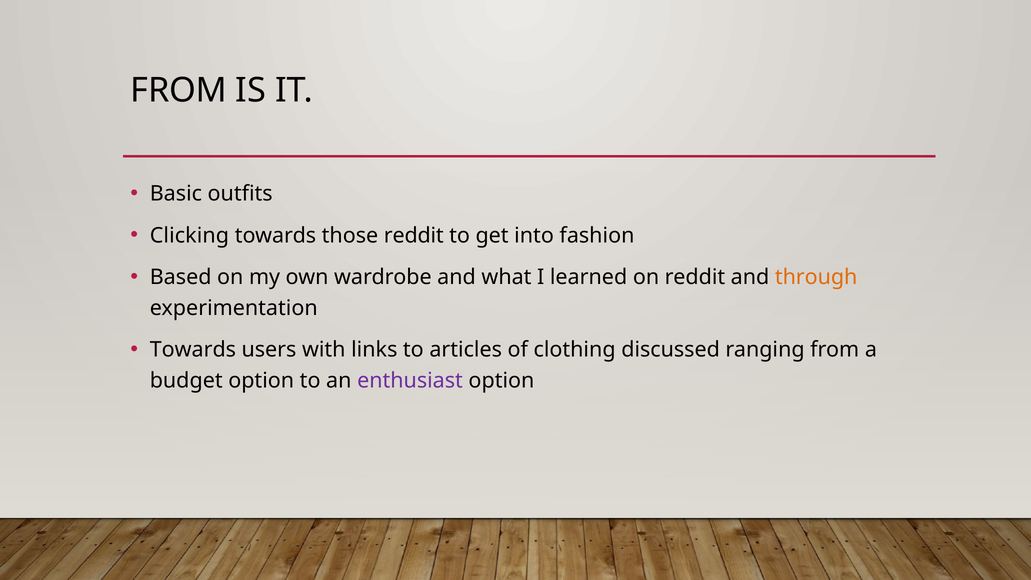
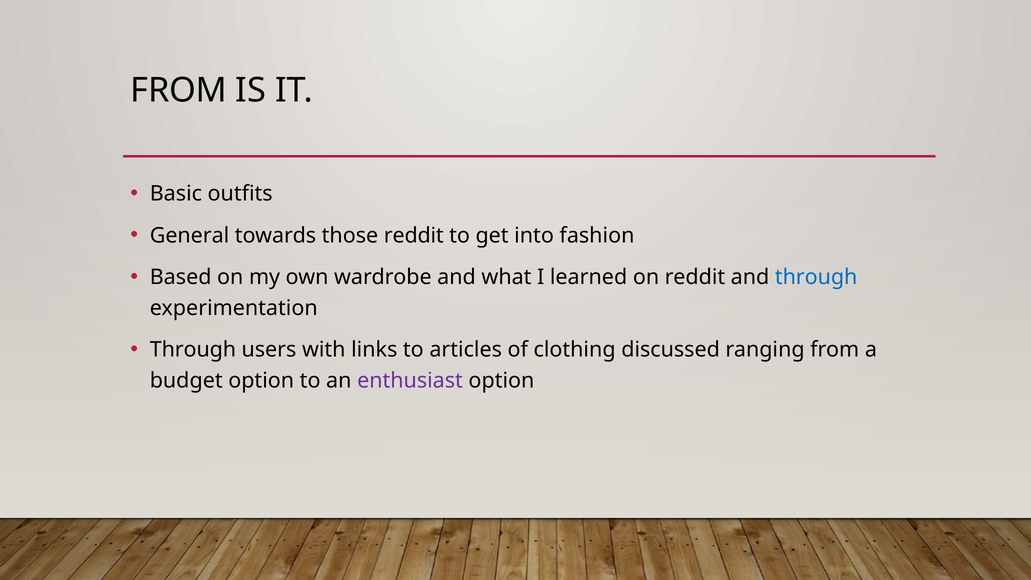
Clicking: Clicking -> General
through at (816, 277) colour: orange -> blue
Towards at (193, 350): Towards -> Through
